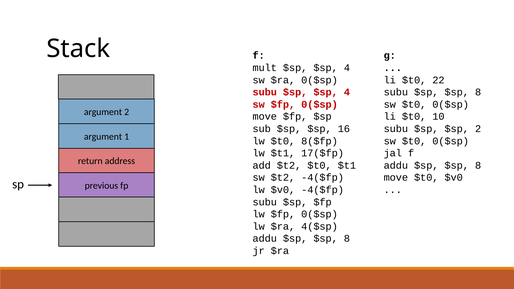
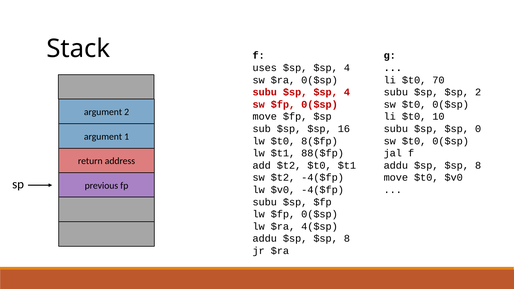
mult: mult -> uses
22: 22 -> 70
subu $sp $sp 8: 8 -> 2
$sp 2: 2 -> 0
17($fp: 17($fp -> 88($fp
